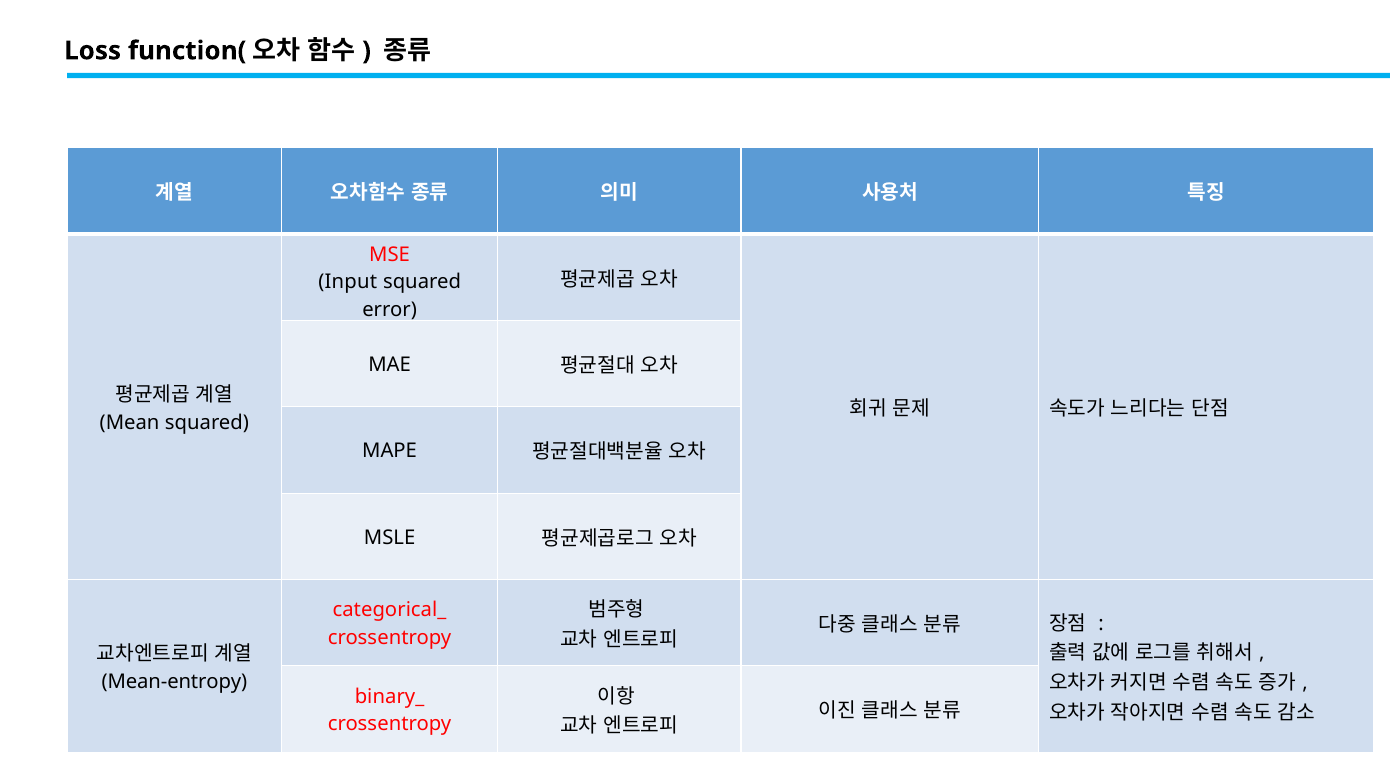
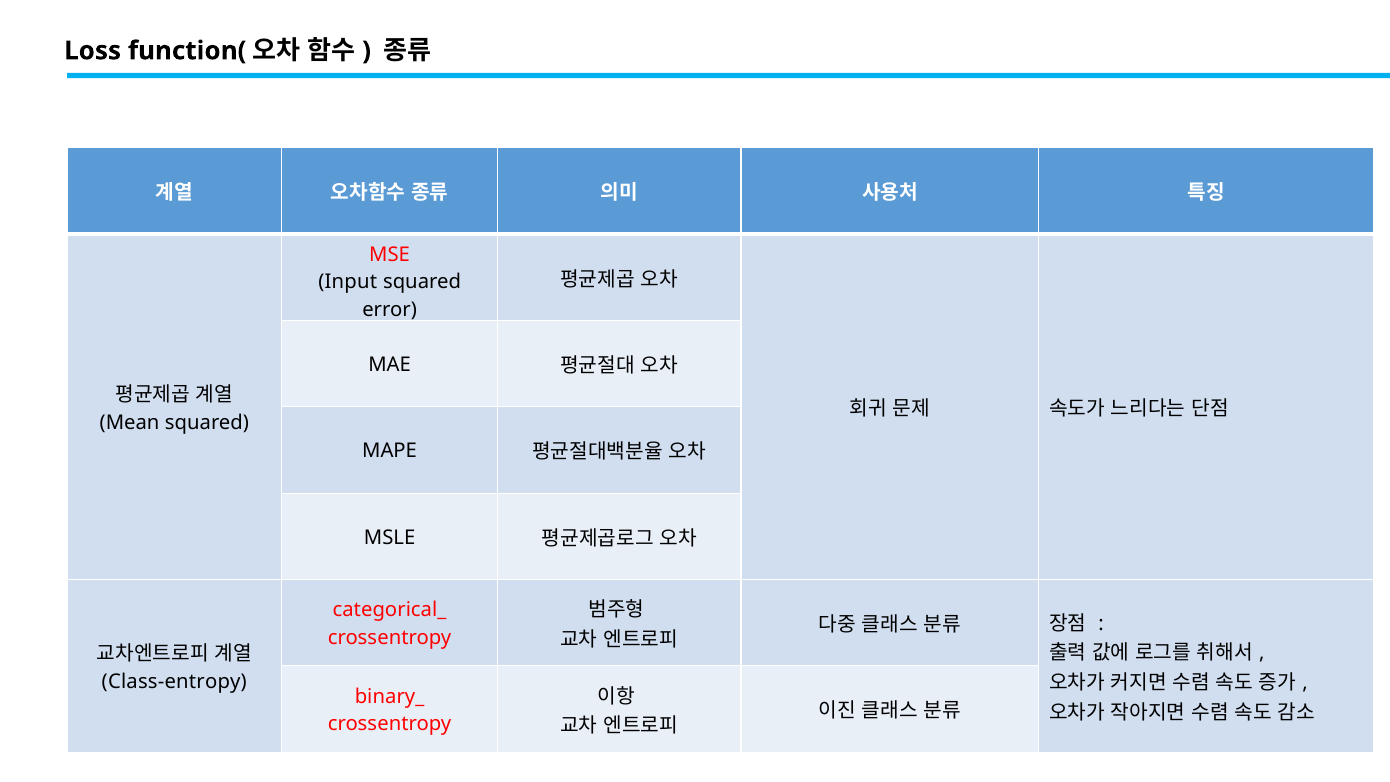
Mean-entropy: Mean-entropy -> Class-entropy
